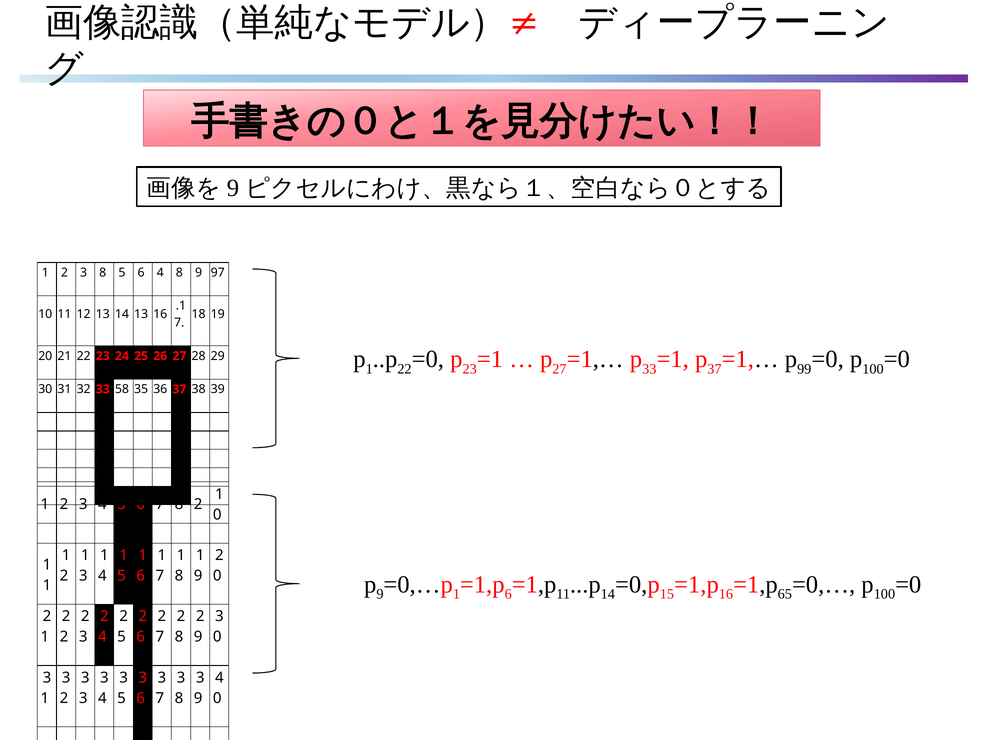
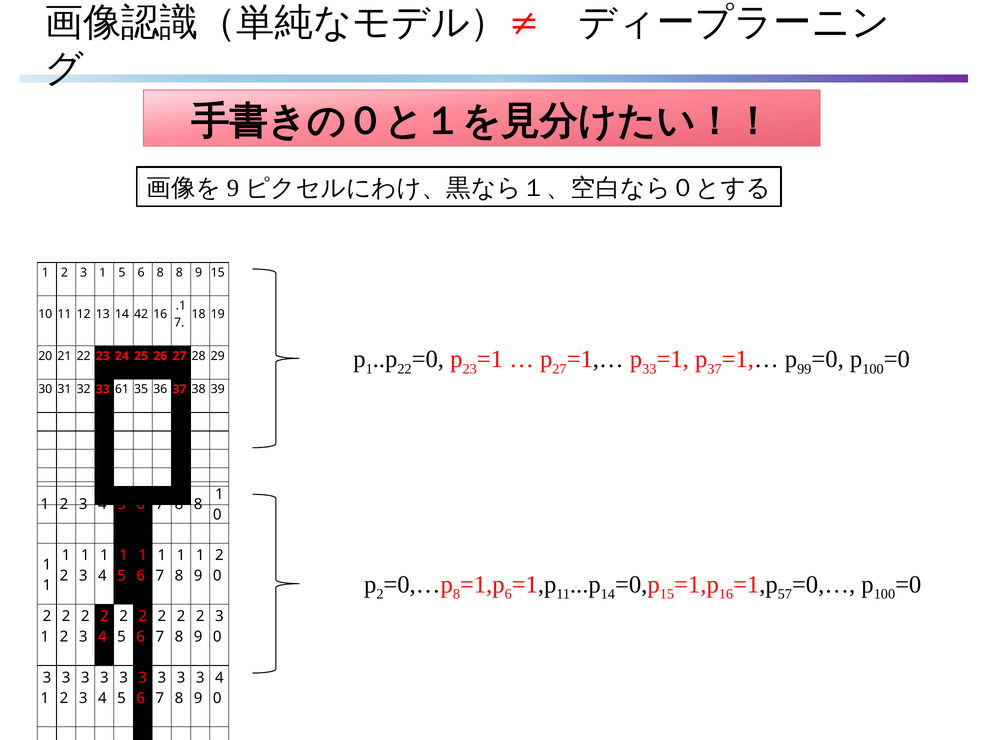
2 3 8: 8 -> 1
6 4: 4 -> 8
9 97: 97 -> 15
14 13: 13 -> 42
58: 58 -> 61
2 at (198, 504): 2 -> 8
9 at (380, 594): 9 -> 2
1 at (456, 594): 1 -> 8
65: 65 -> 57
